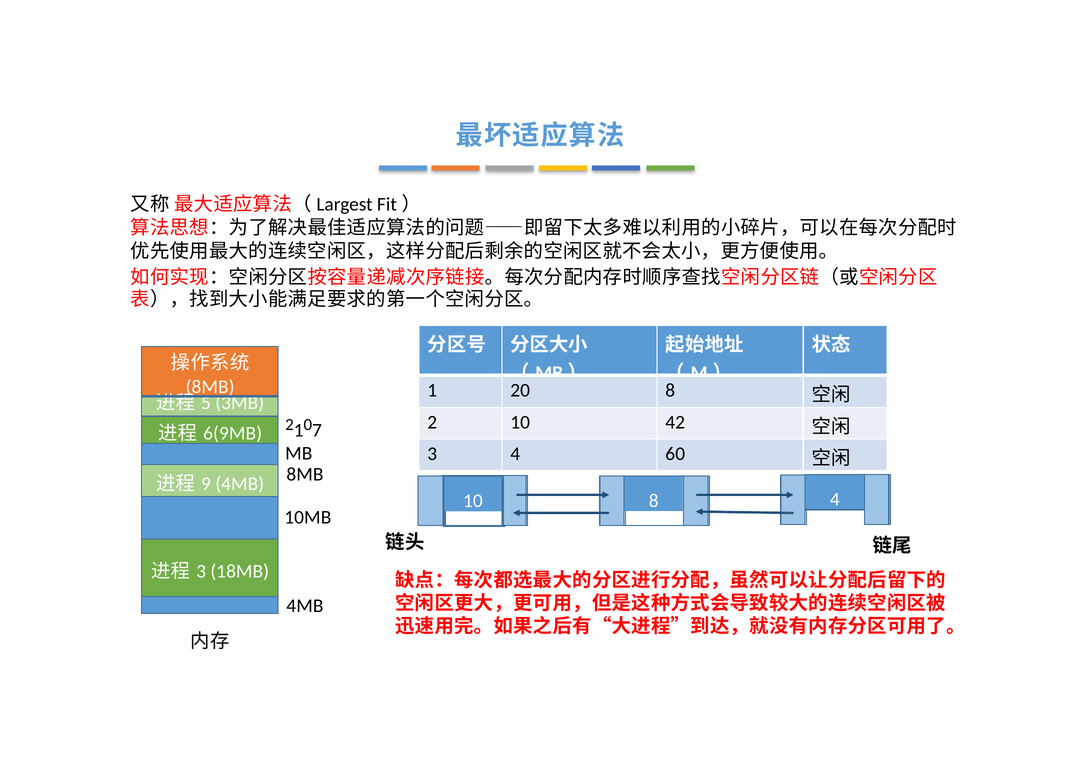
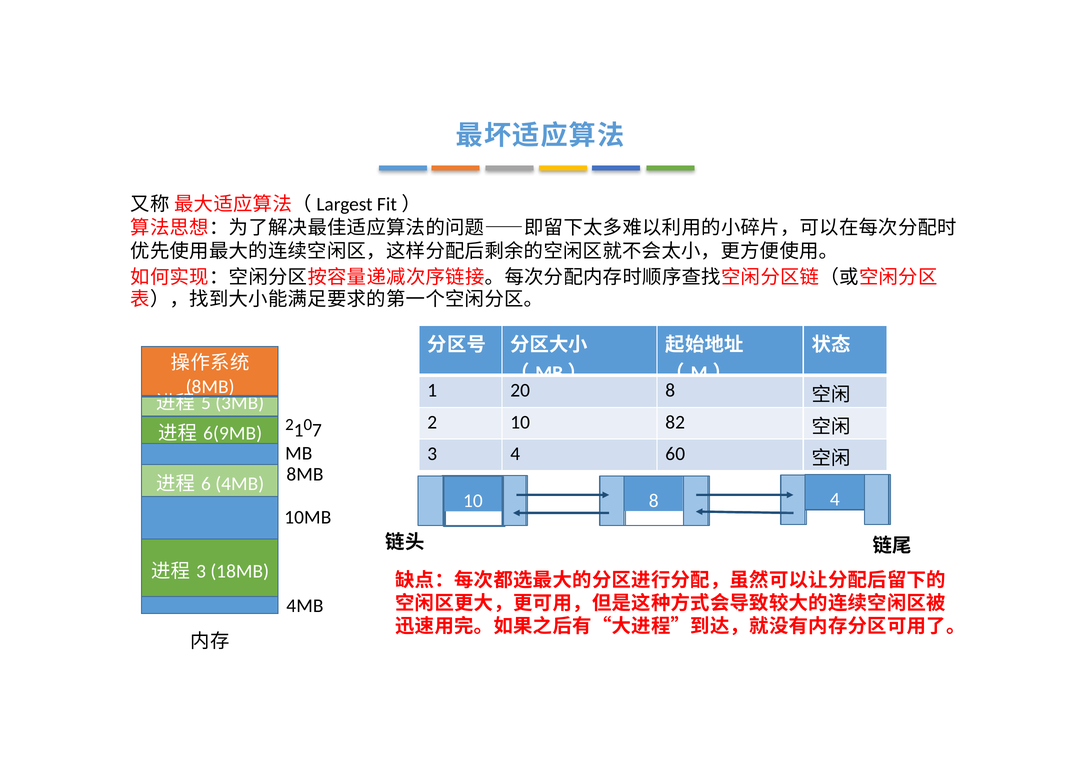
42: 42 -> 82
9: 9 -> 6
